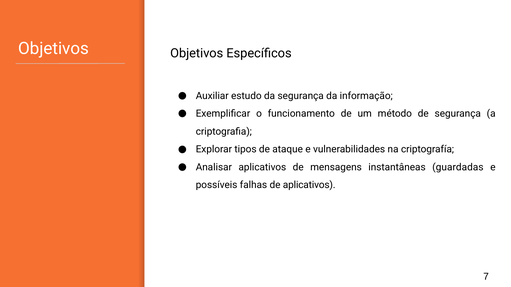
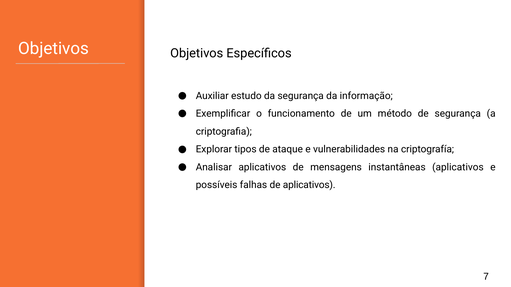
instantâneas guardadas: guardadas -> aplicativos
